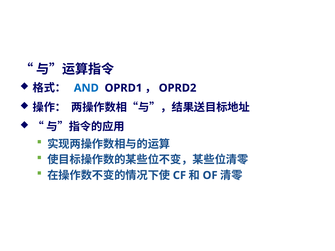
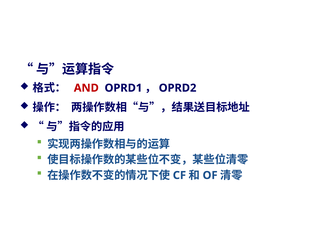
AND colour: blue -> red
